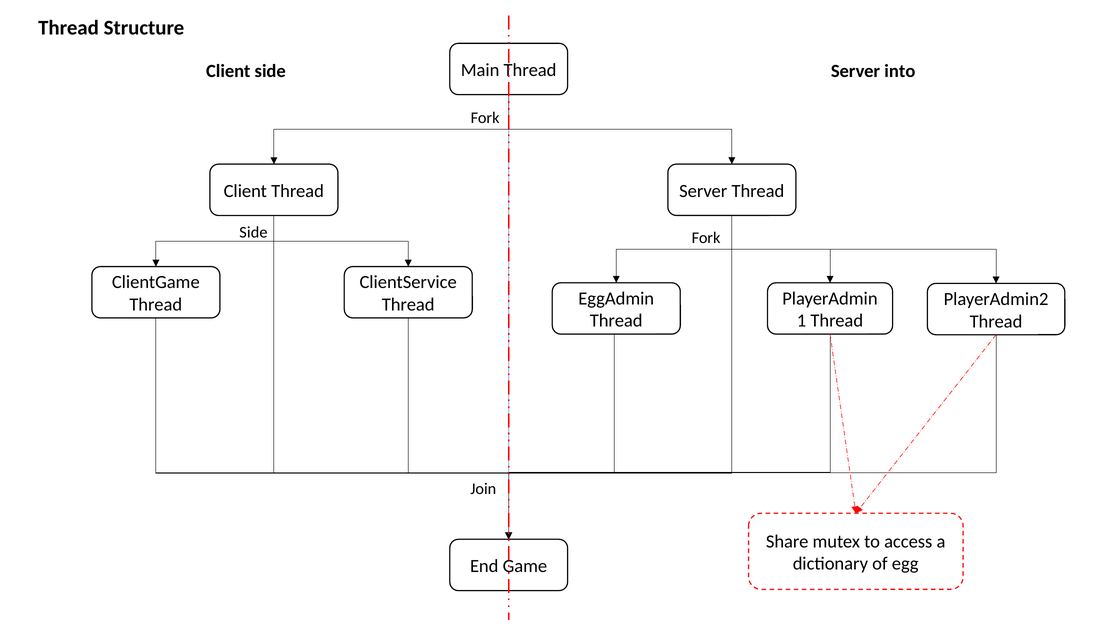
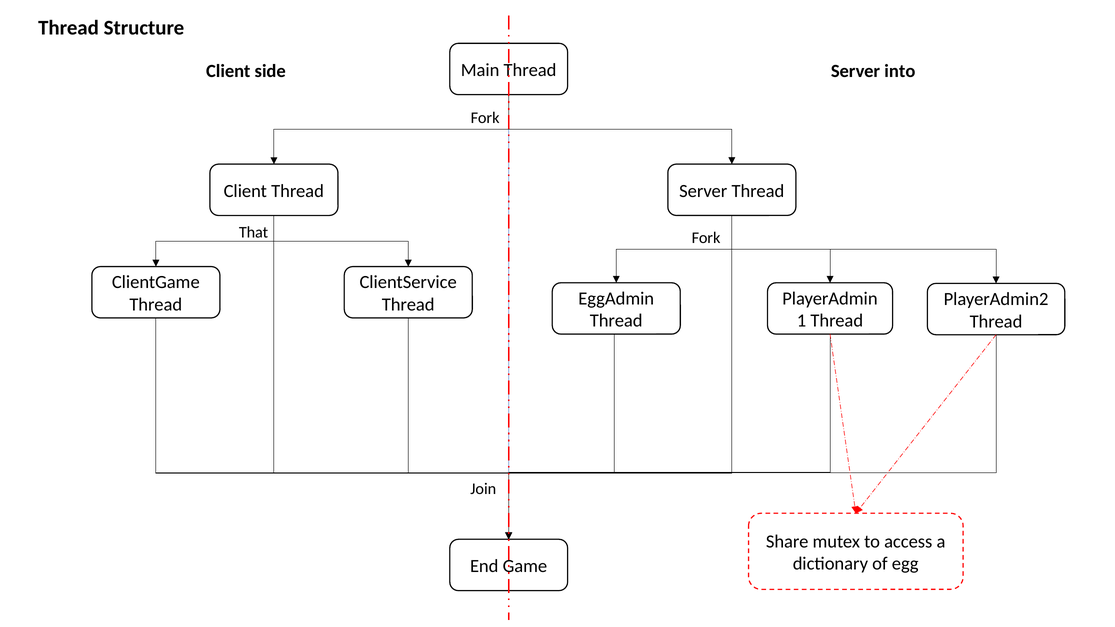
Side at (253, 232): Side -> That
